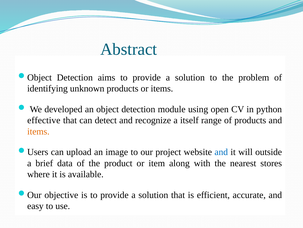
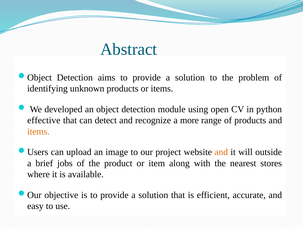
itself: itself -> more
and at (221, 152) colour: blue -> orange
data: data -> jobs
